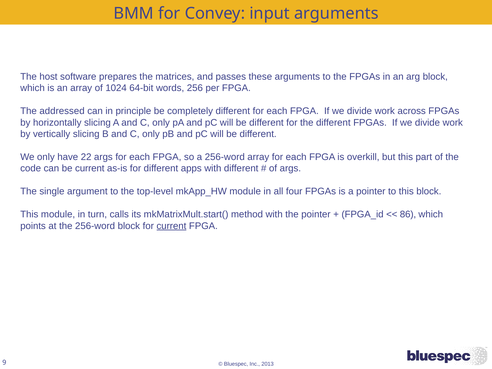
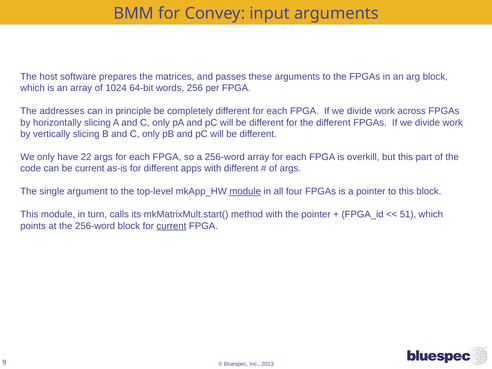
addressed: addressed -> addresses
module at (245, 191) underline: none -> present
86: 86 -> 51
